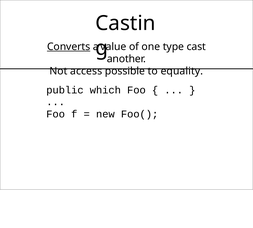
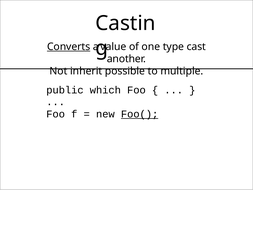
access: access -> inherit
equality: equality -> multiple
Foo( underline: none -> present
